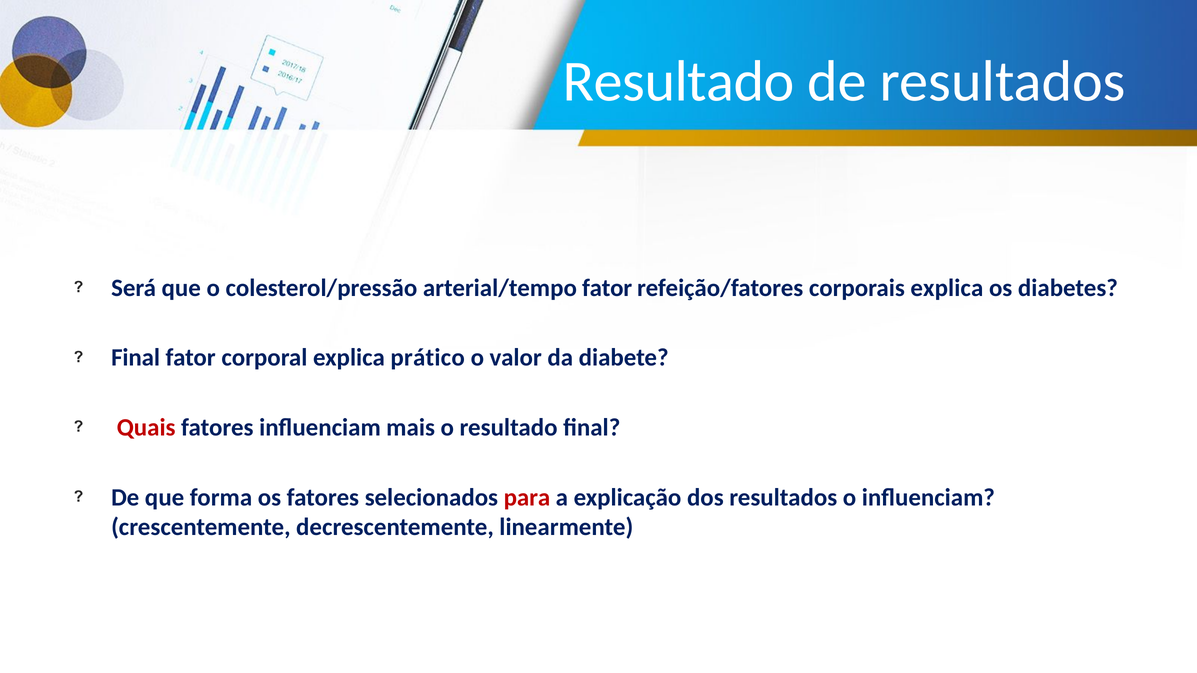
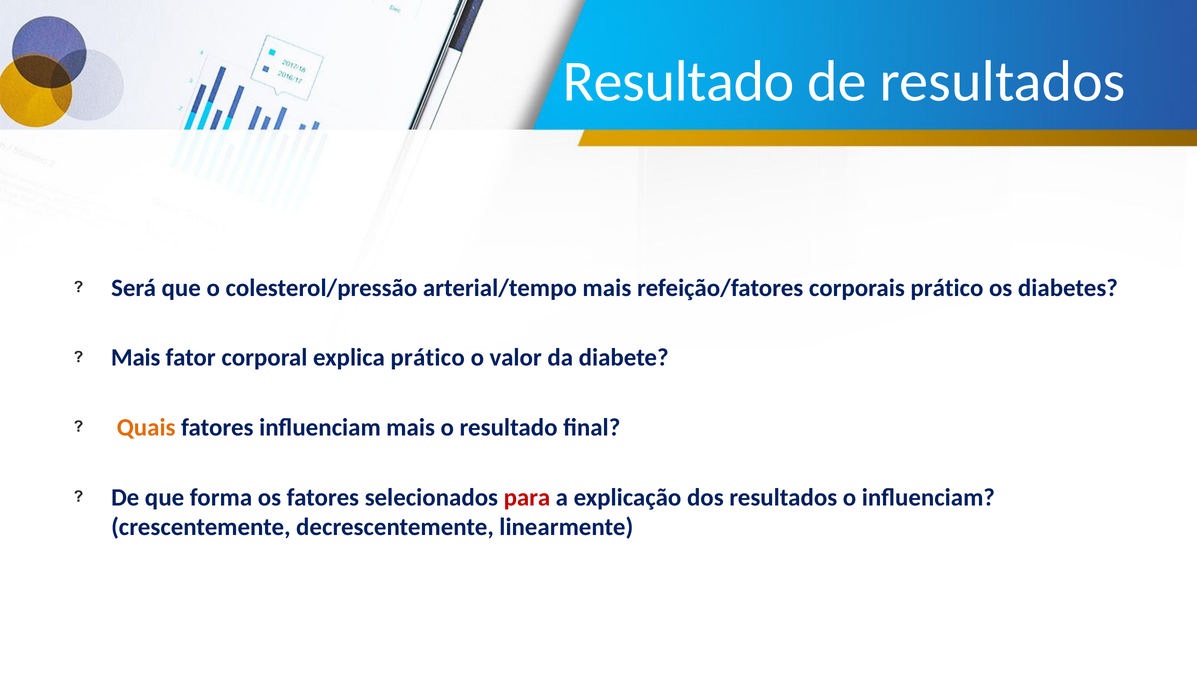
arterial/tempo fator: fator -> mais
corporais explica: explica -> prático
Final at (136, 358): Final -> Mais
Quais colour: red -> orange
